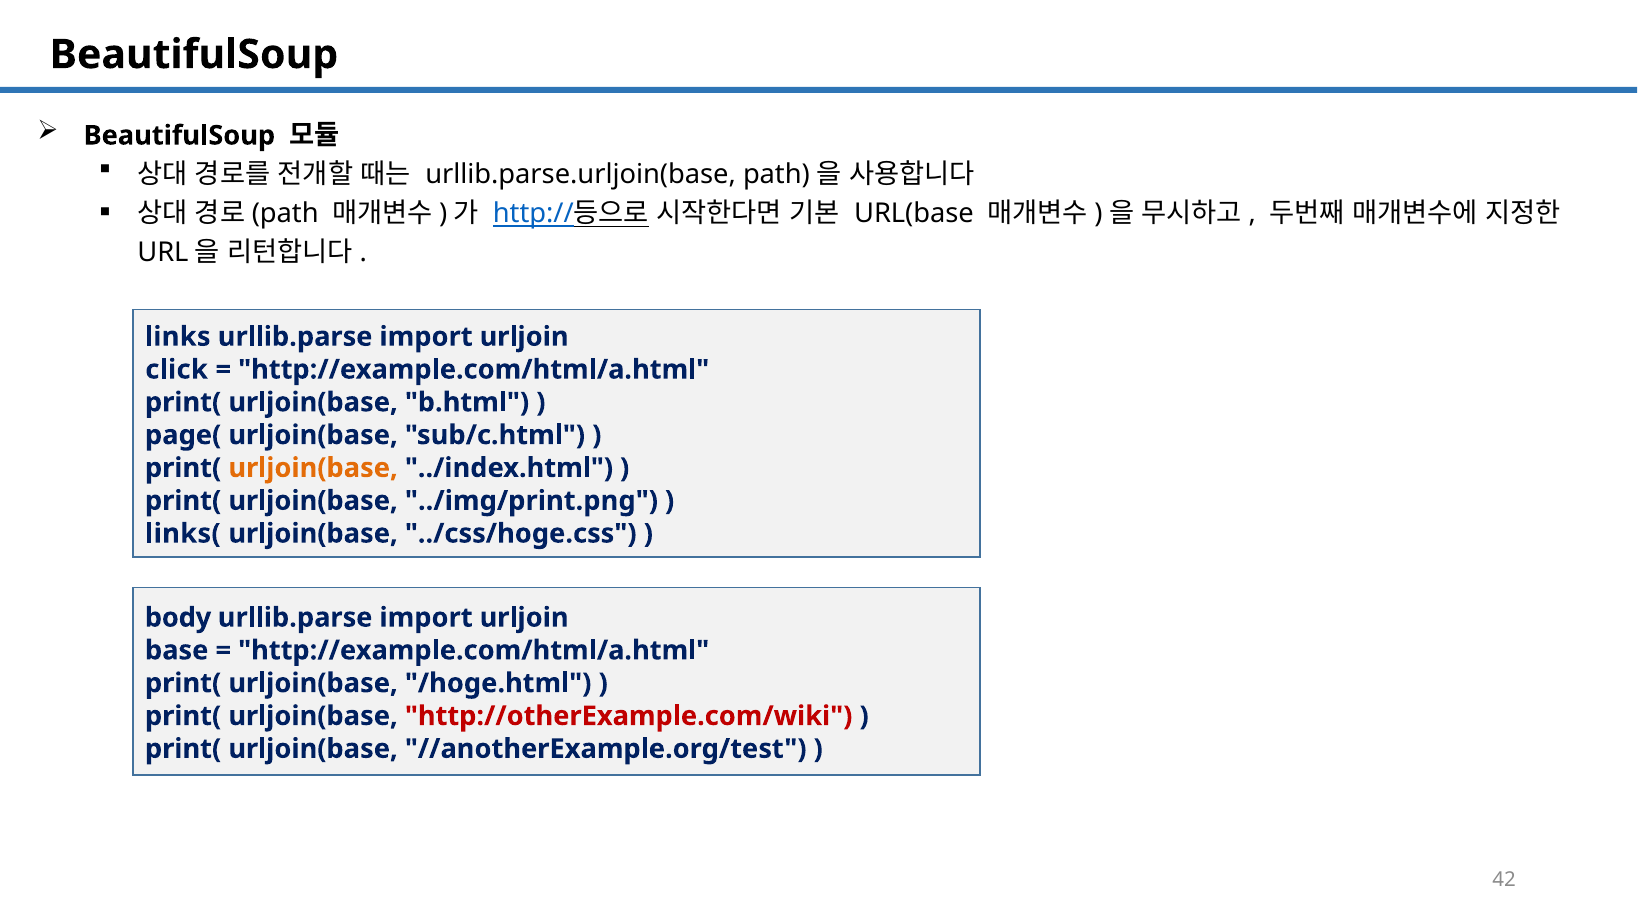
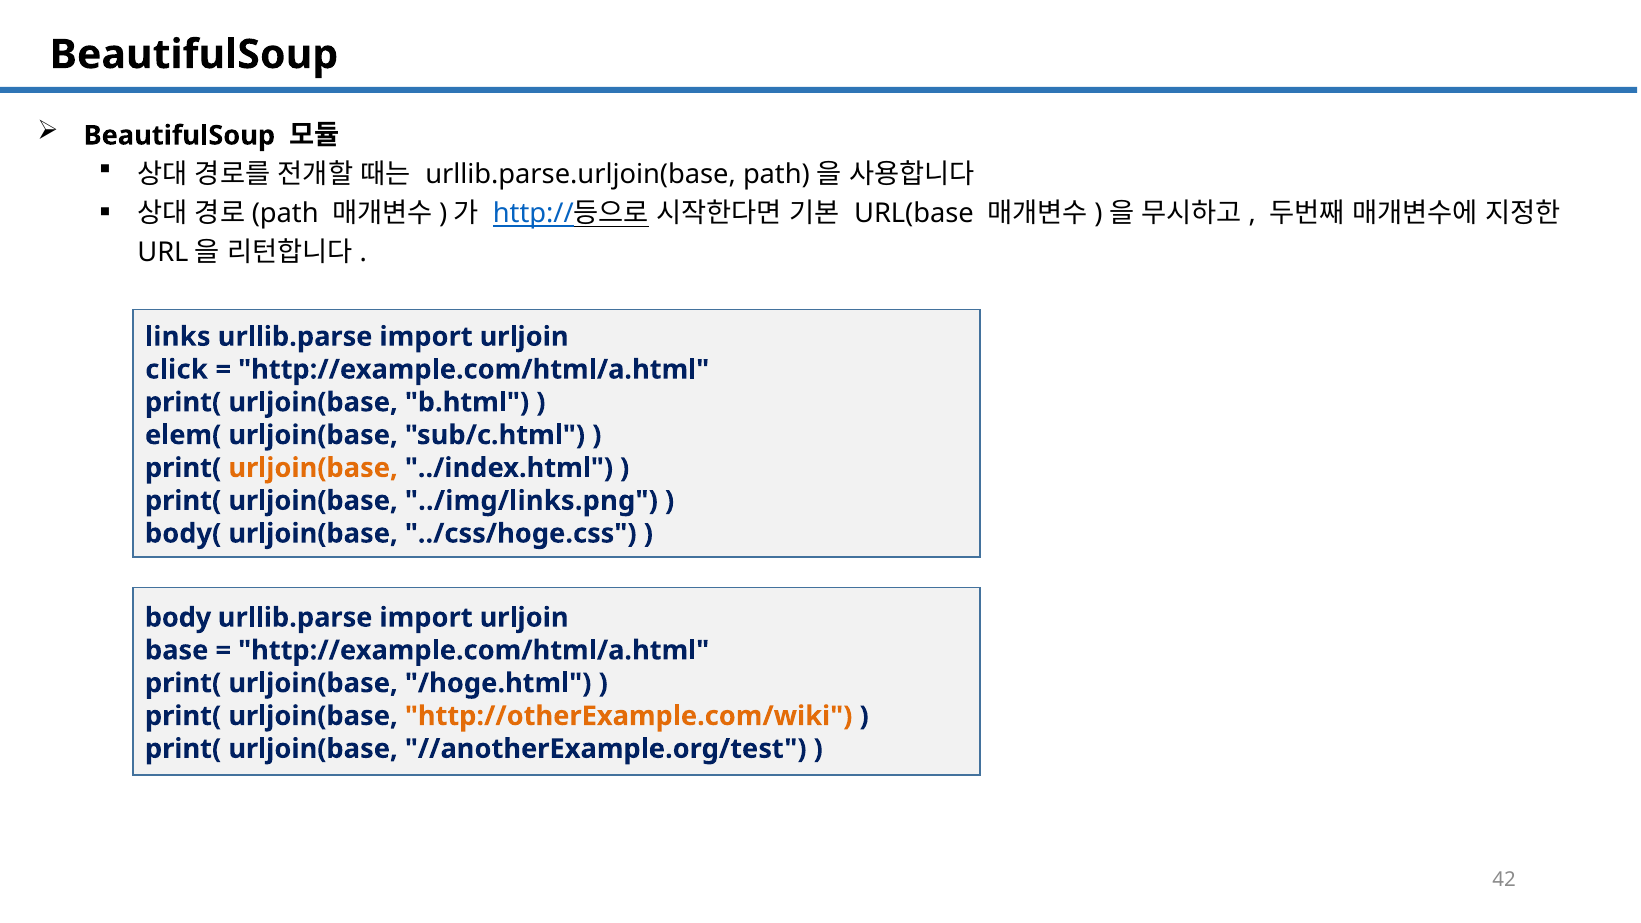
page(: page( -> elem(
../img/print.png: ../img/print.png -> ../img/links.png
links(: links( -> body(
http://otherExample.com/wiki colour: red -> orange
